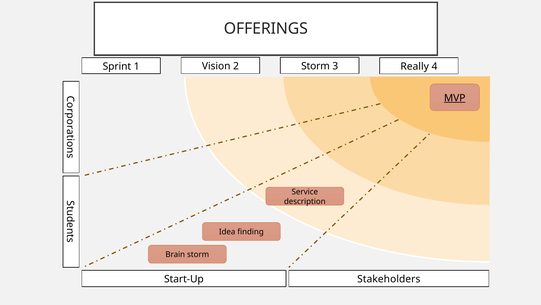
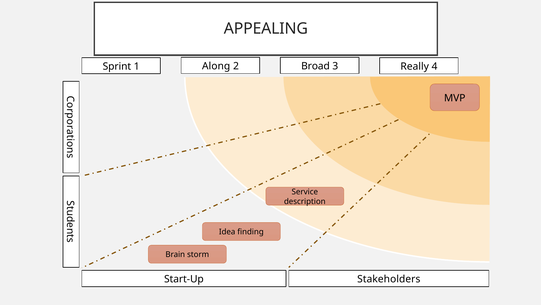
OFFERINGS: OFFERINGS -> APPEALING
Vision: Vision -> Along
2 Storm: Storm -> Broad
MVP underline: present -> none
